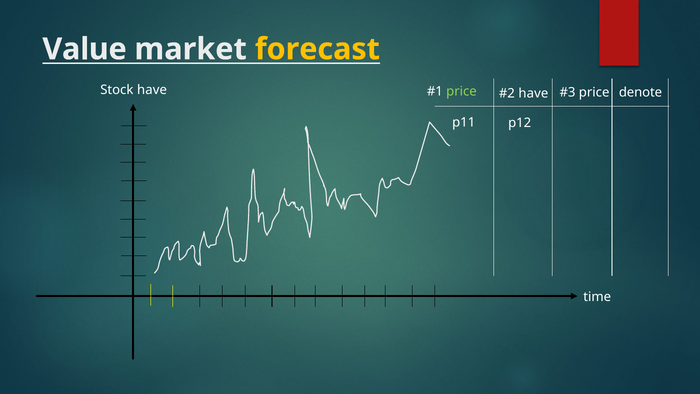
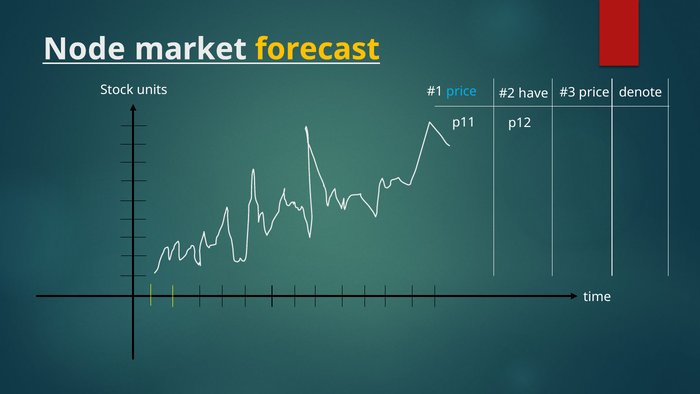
Value: Value -> Node
Stock have: have -> units
price at (461, 91) colour: light green -> light blue
